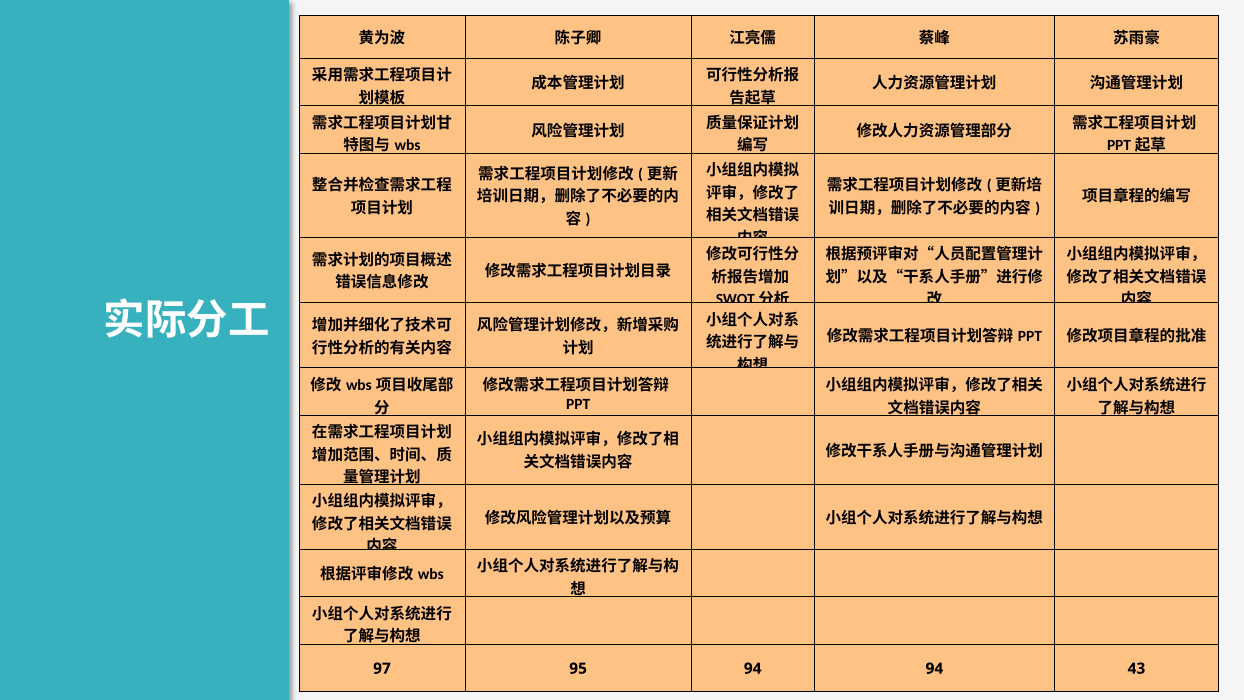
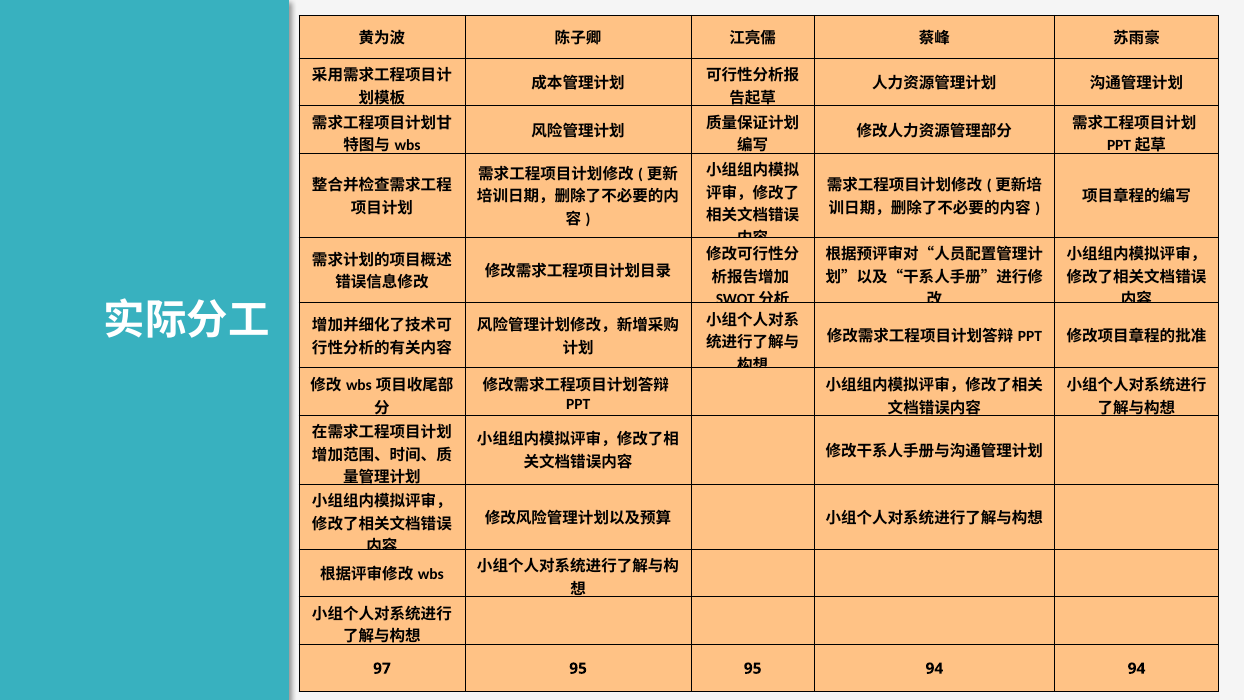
95 94: 94 -> 95
94 43: 43 -> 94
